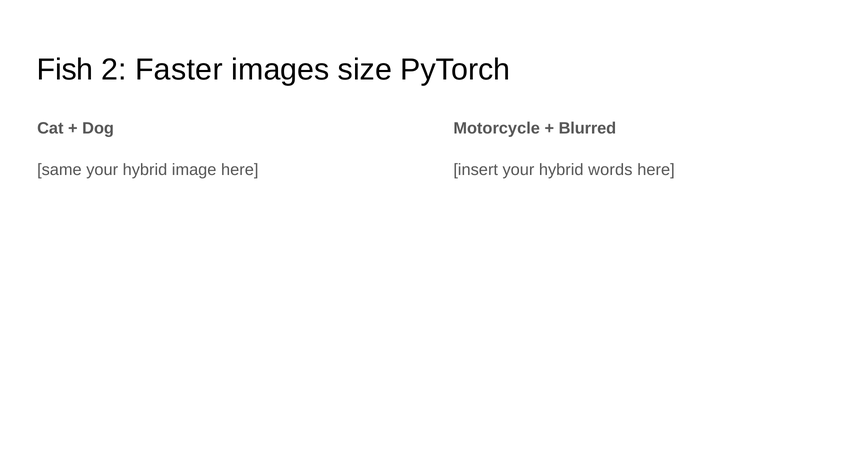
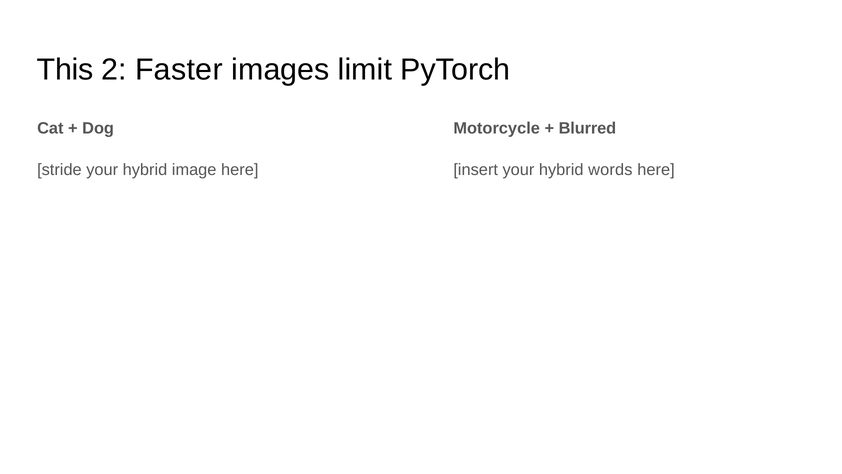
Fish: Fish -> This
size: size -> limit
same: same -> stride
